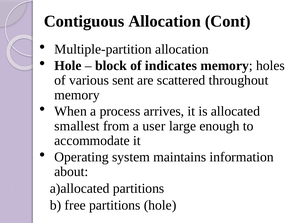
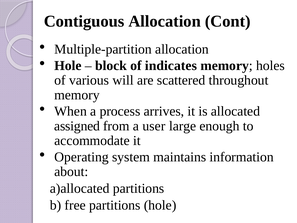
sent: sent -> will
smallest: smallest -> assigned
